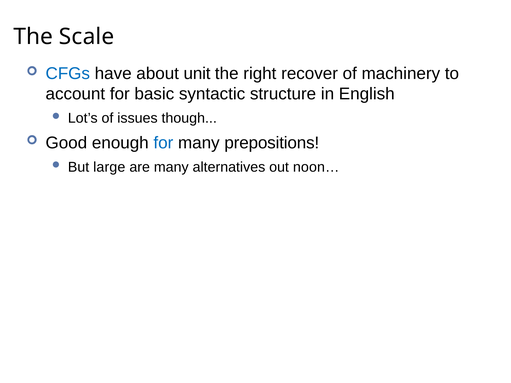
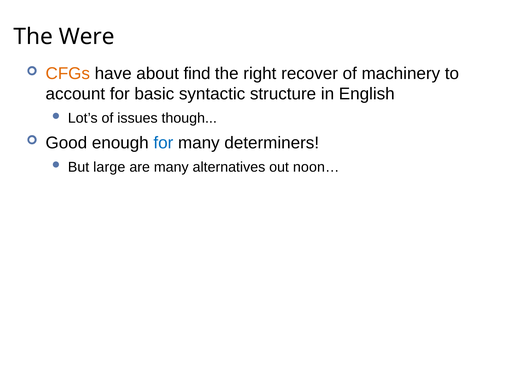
Scale: Scale -> Were
CFGs colour: blue -> orange
unit: unit -> find
prepositions: prepositions -> determiners
